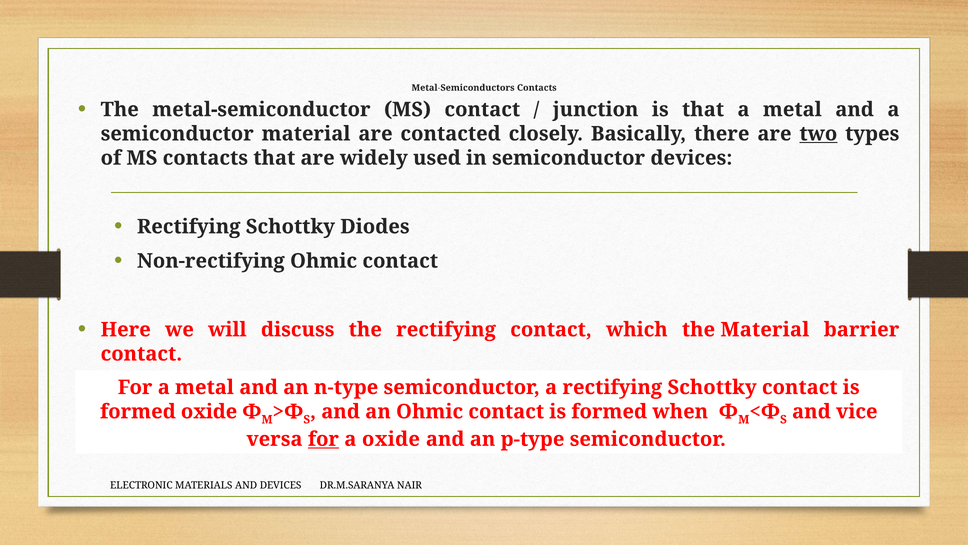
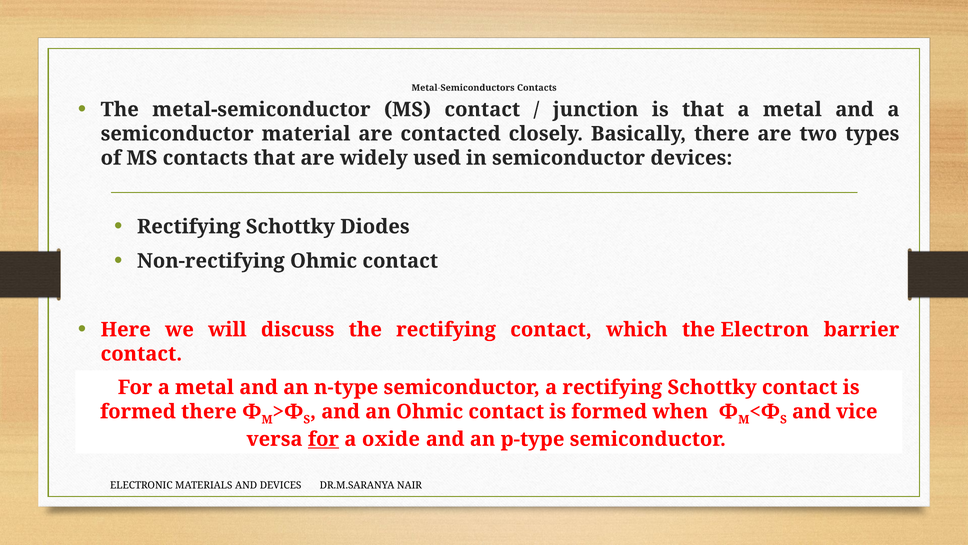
two underline: present -> none
the Material: Material -> Electron
formed oxide: oxide -> there
